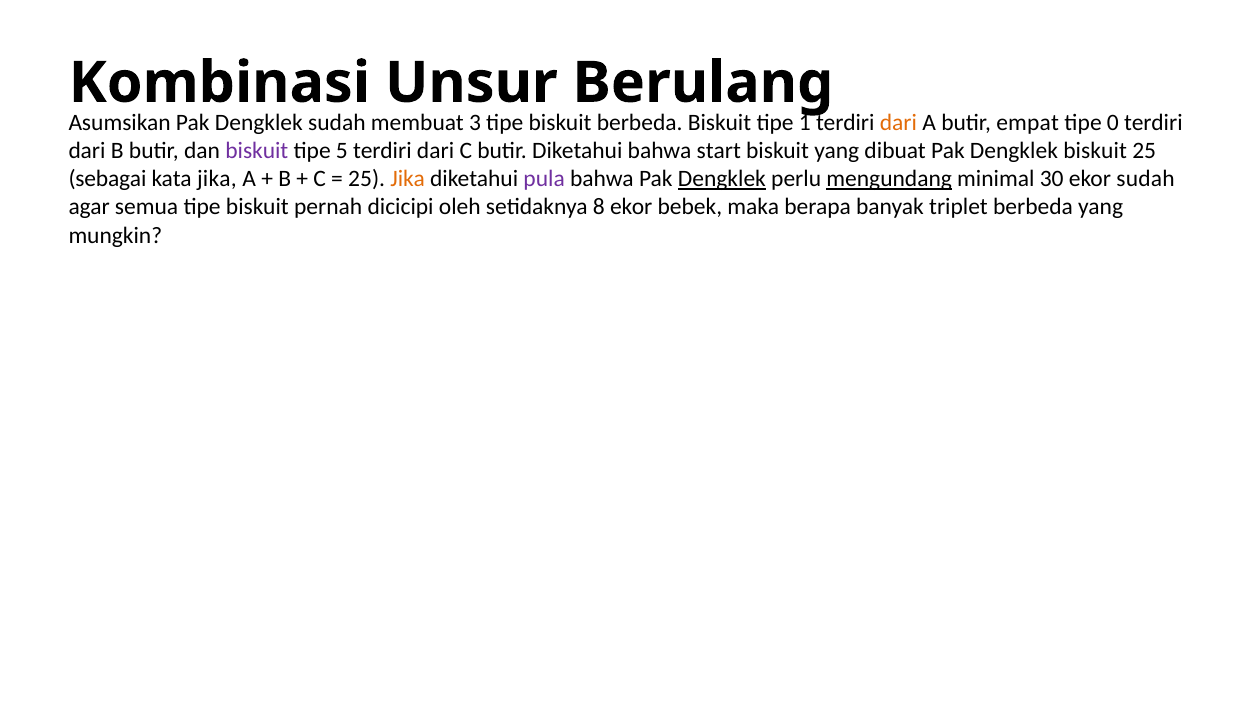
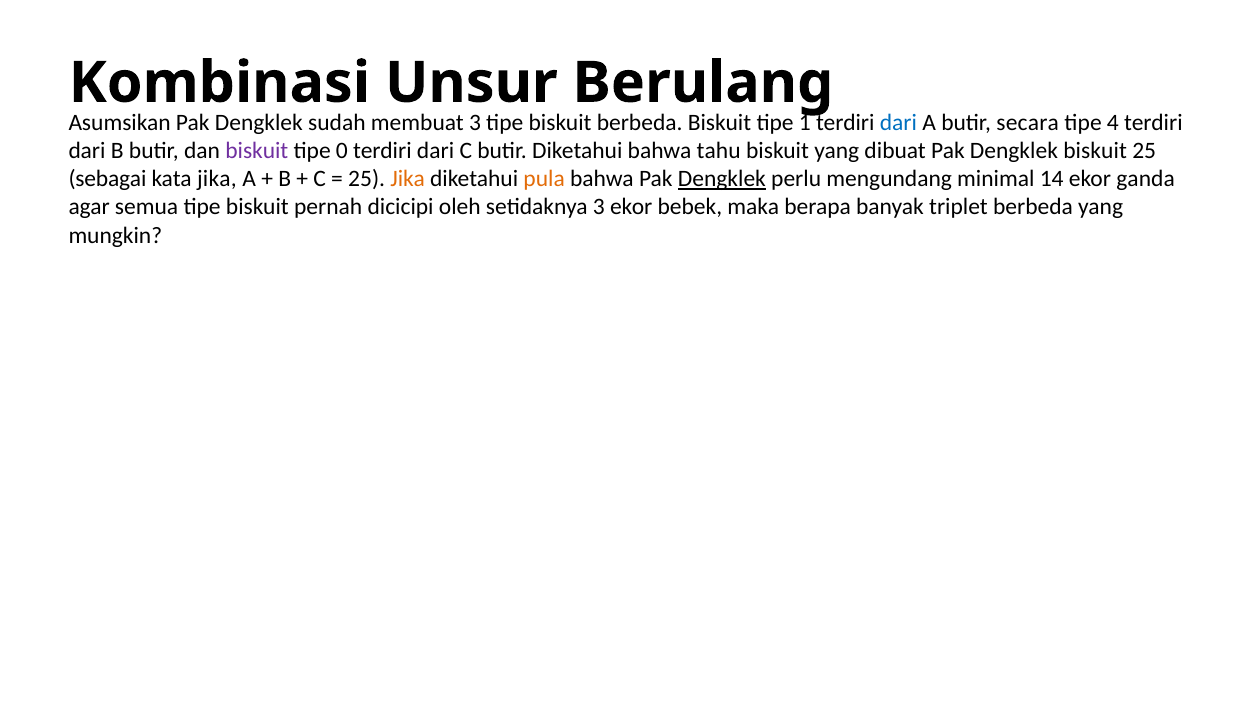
dari at (898, 123) colour: orange -> blue
empat: empat -> secara
0: 0 -> 4
5: 5 -> 0
start: start -> tahu
pula colour: purple -> orange
mengundang underline: present -> none
30: 30 -> 14
ekor sudah: sudah -> ganda
setidaknya 8: 8 -> 3
